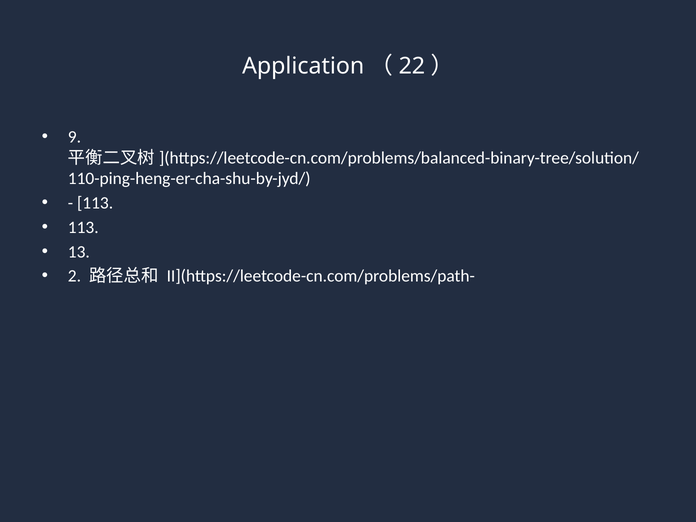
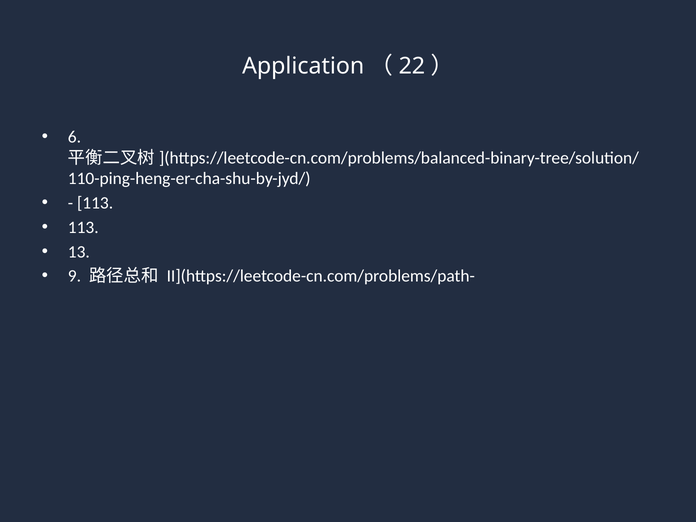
9: 9 -> 6
2: 2 -> 9
